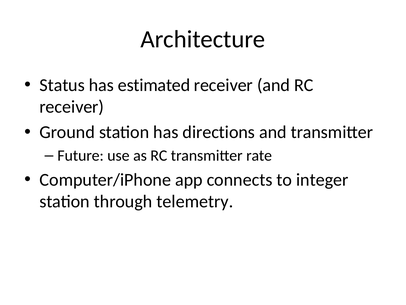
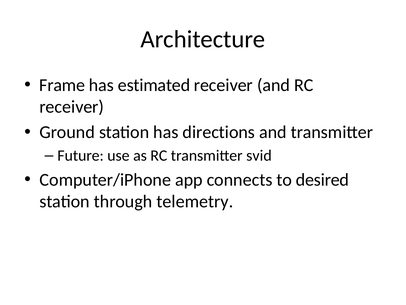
Status: Status -> Frame
rate: rate -> svid
integer: integer -> desired
